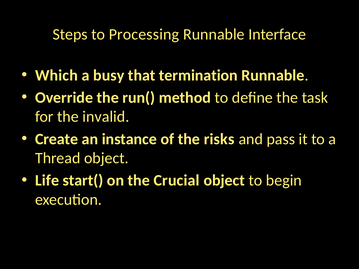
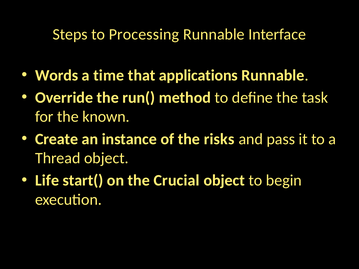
Which: Which -> Words
busy: busy -> time
termination: termination -> applications
invalid: invalid -> known
